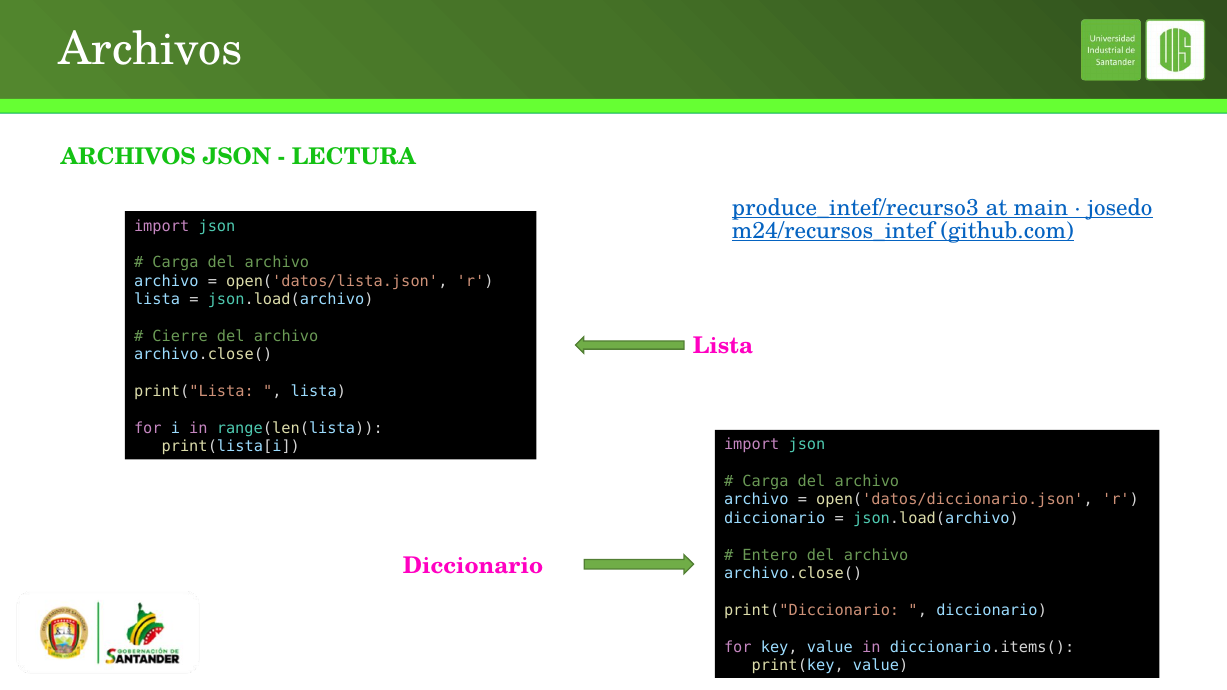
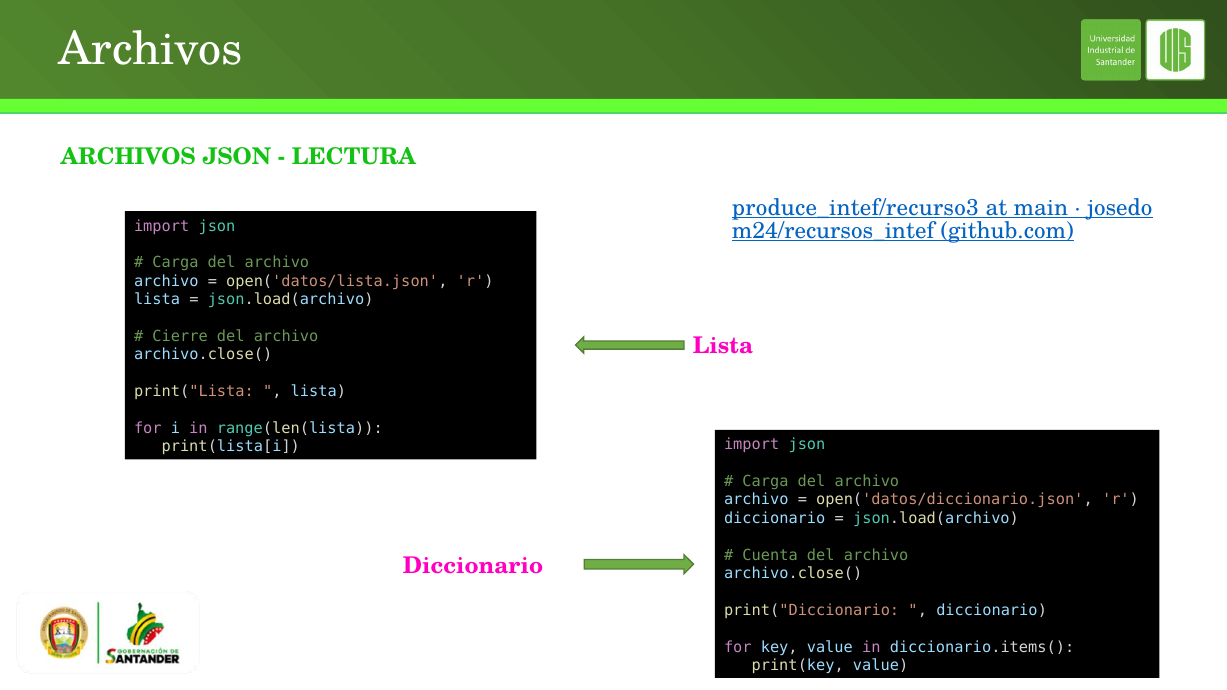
Entero: Entero -> Cuenta
